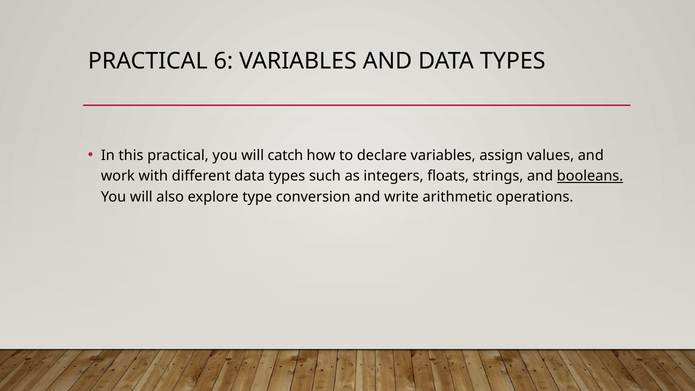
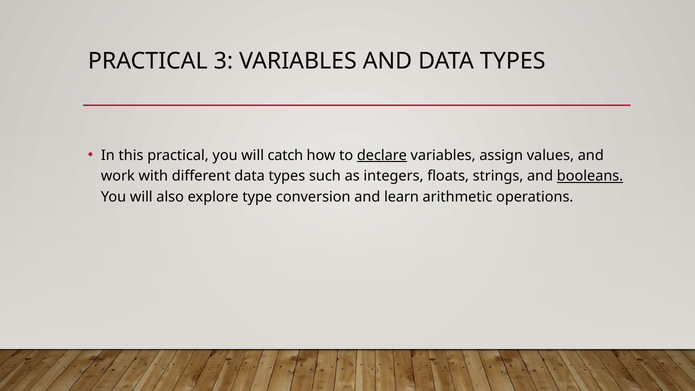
6: 6 -> 3
declare underline: none -> present
write: write -> learn
